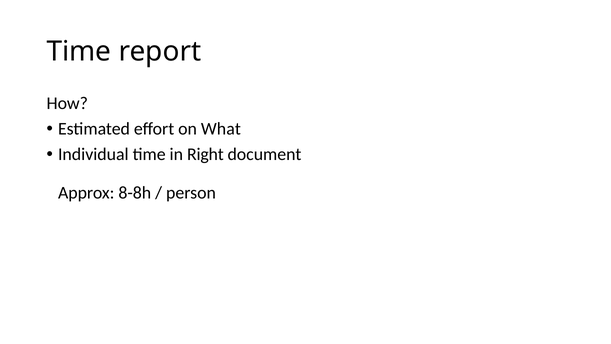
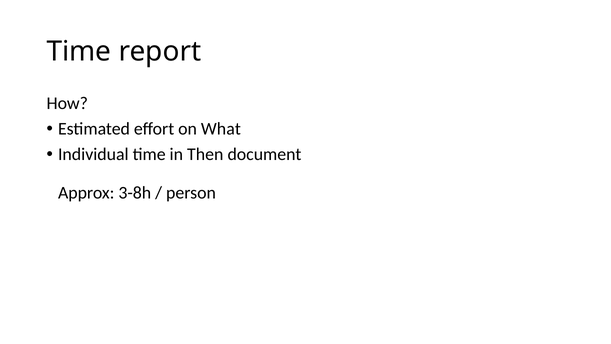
Right: Right -> Then
8-8h: 8-8h -> 3-8h
